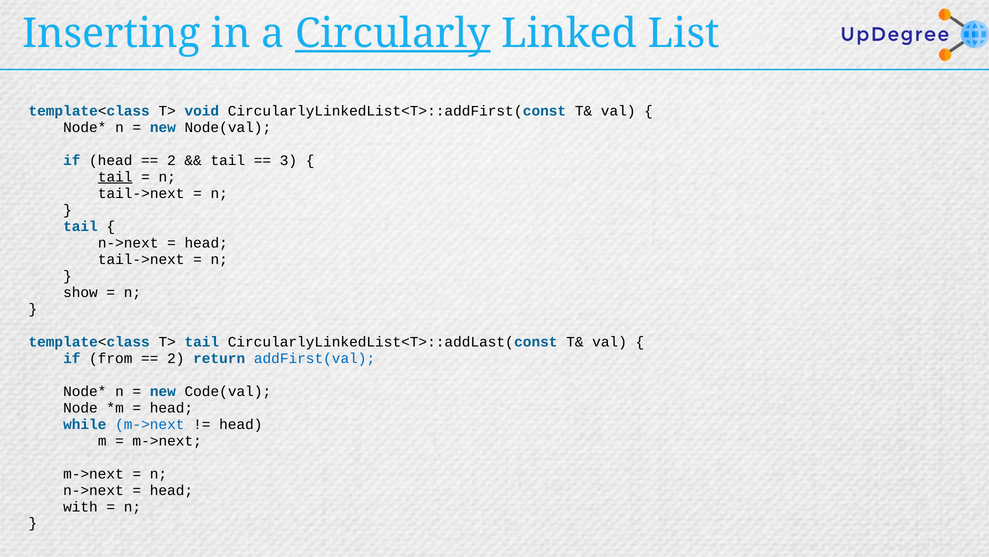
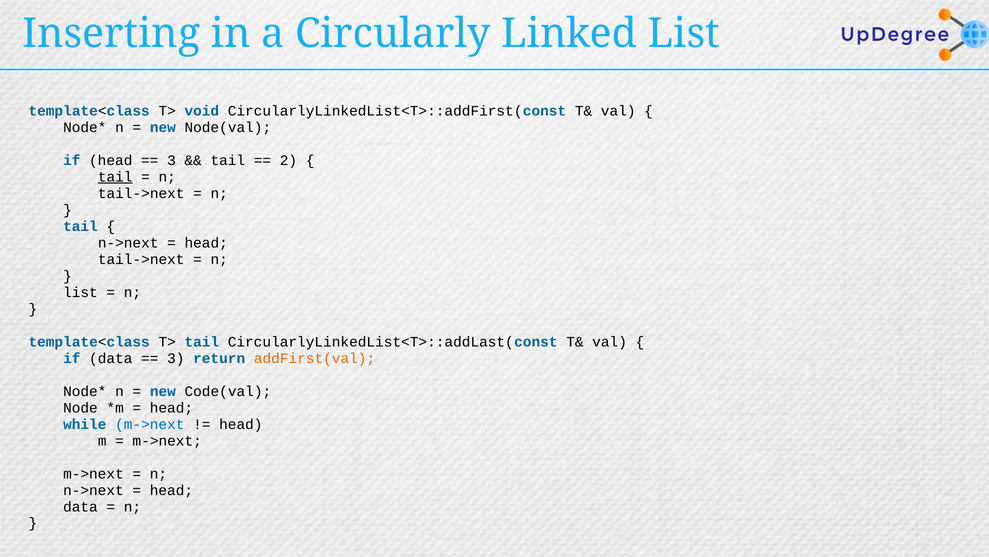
Circularly underline: present -> none
2 at (171, 160): 2 -> 3
3: 3 -> 2
show at (80, 292): show -> list
if from: from -> data
2 at (176, 358): 2 -> 3
addFirst(val colour: blue -> orange
with at (80, 506): with -> data
